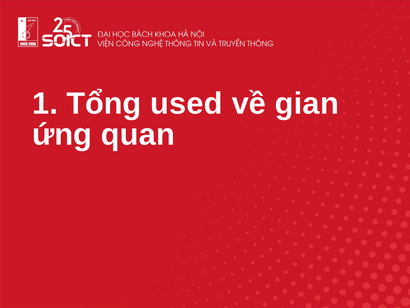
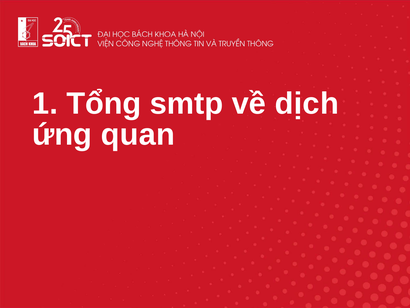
used: used -> smtp
gian: gian -> dịch
